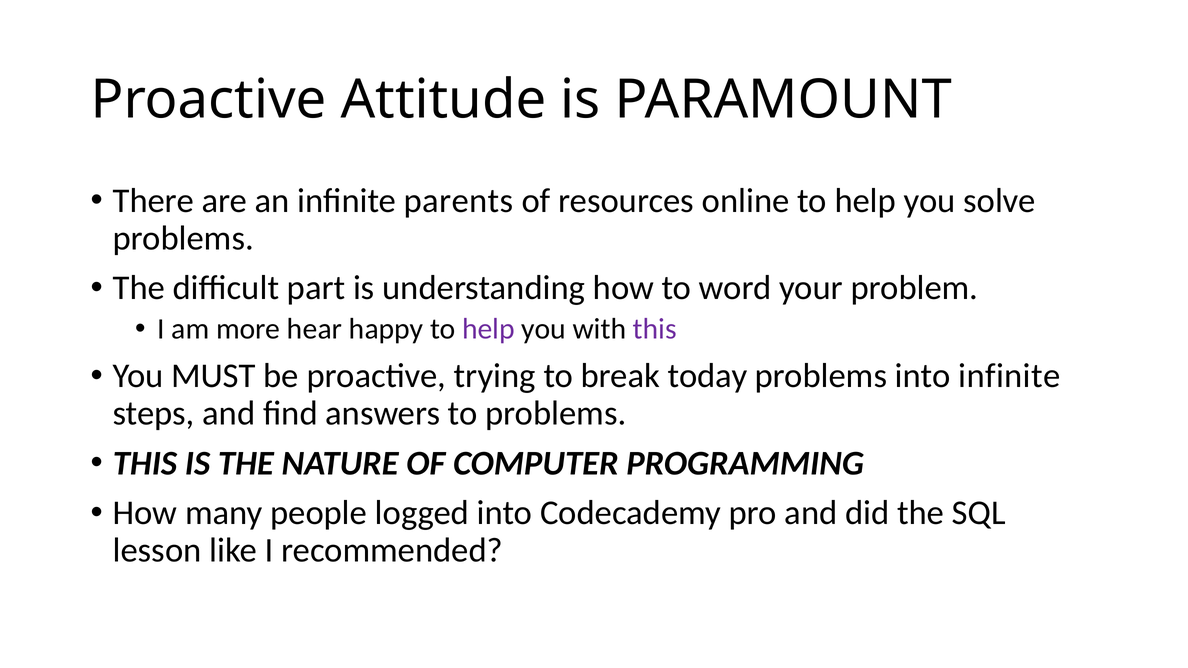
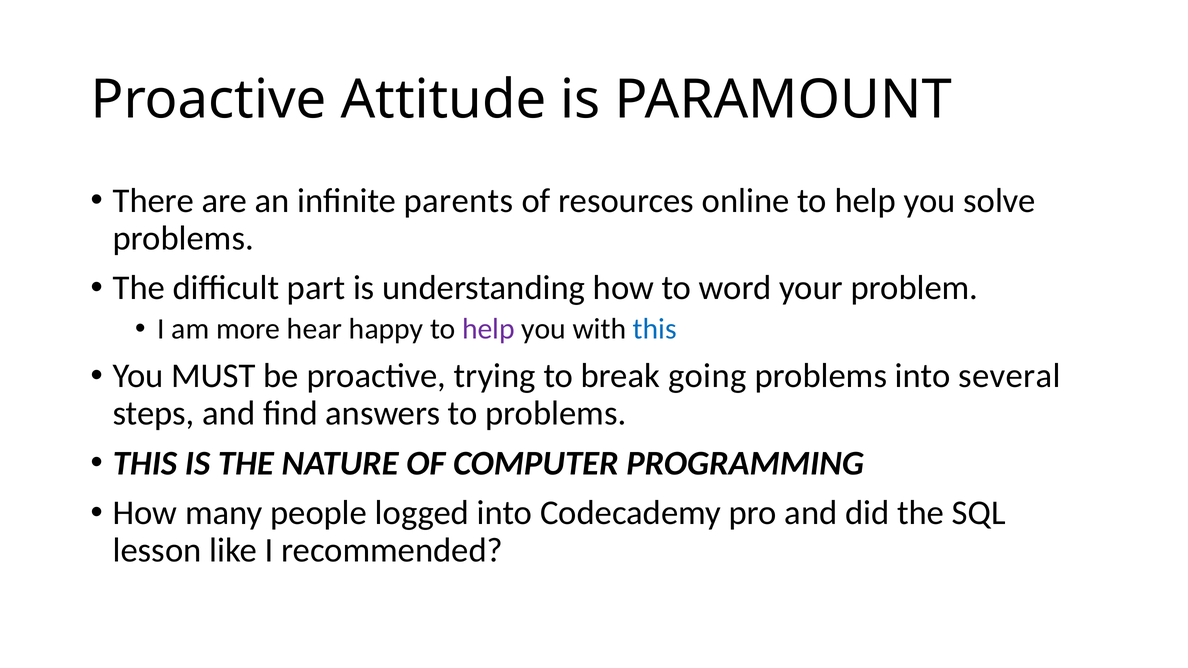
this at (655, 329) colour: purple -> blue
today: today -> going
into infinite: infinite -> several
